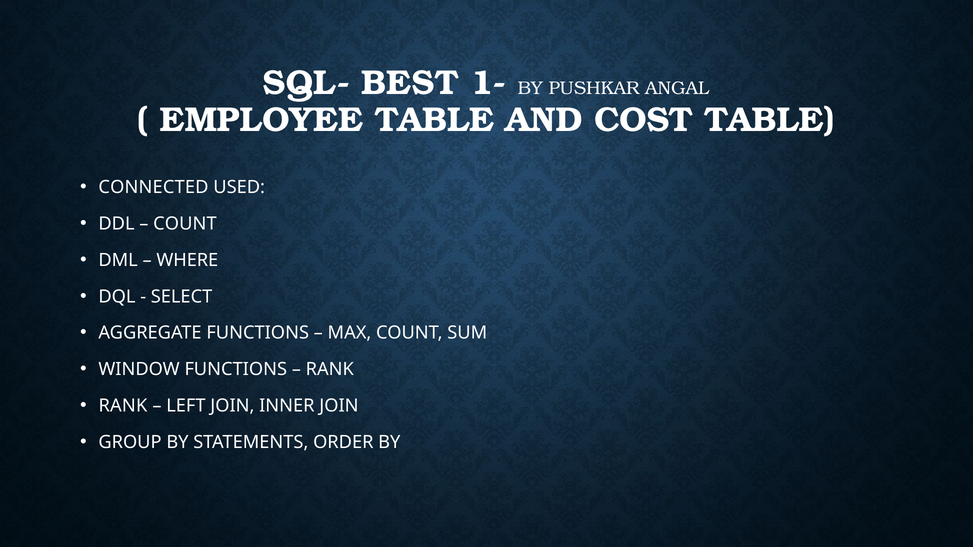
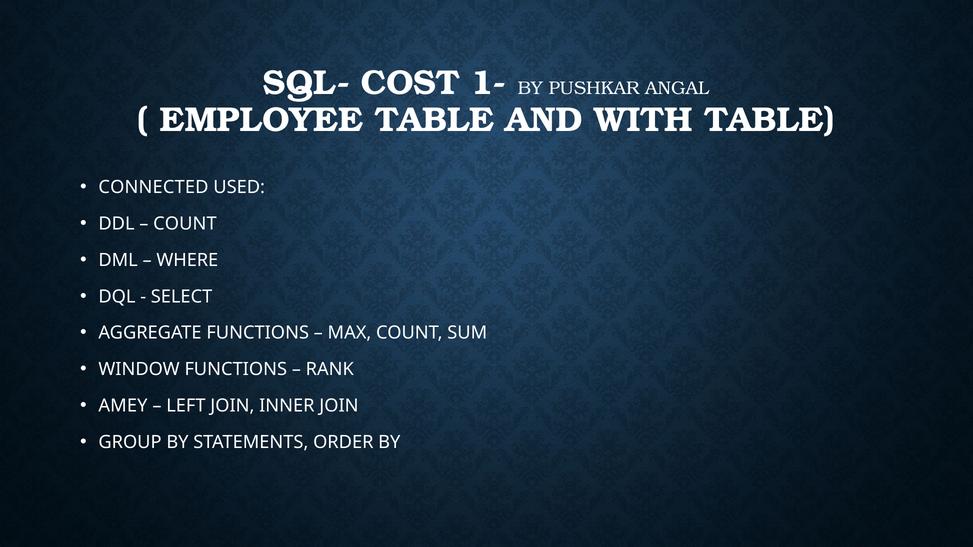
BEST: BEST -> COST
COST: COST -> WITH
RANK at (123, 406): RANK -> AMEY
